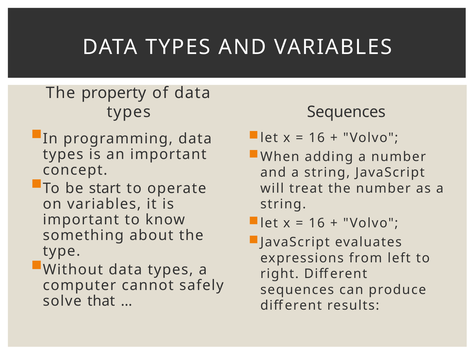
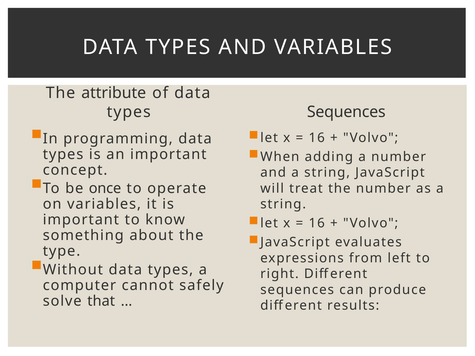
property: property -> attribute
start: start -> once
